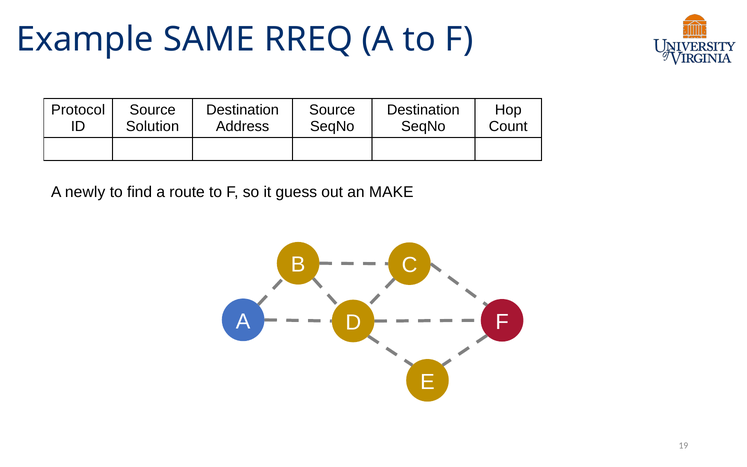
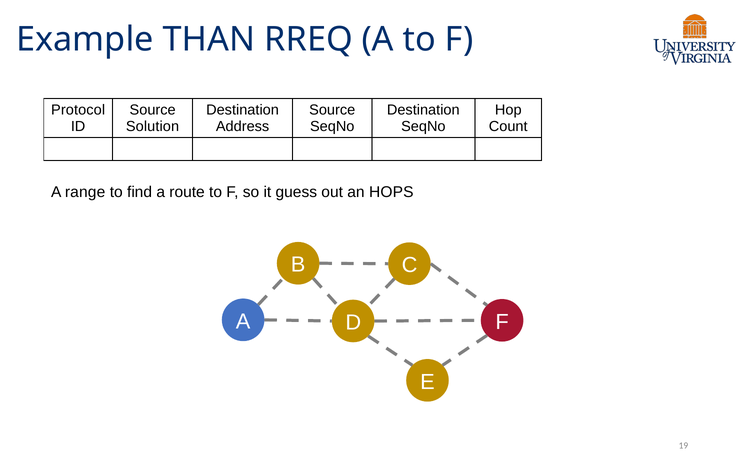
SAME: SAME -> THAN
newly: newly -> range
MAKE: MAKE -> HOPS
